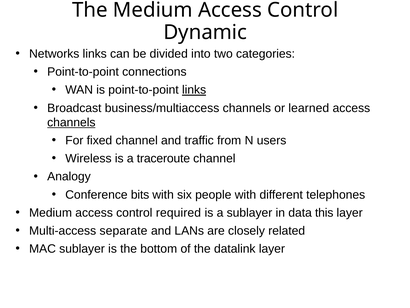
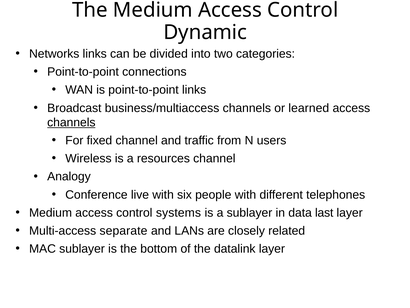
links at (194, 90) underline: present -> none
traceroute: traceroute -> resources
bits: bits -> live
required: required -> systems
this: this -> last
